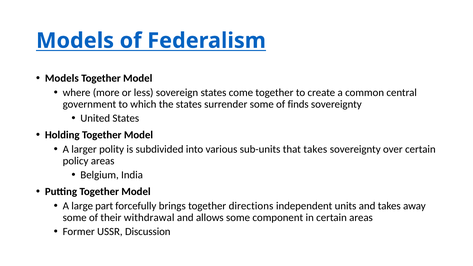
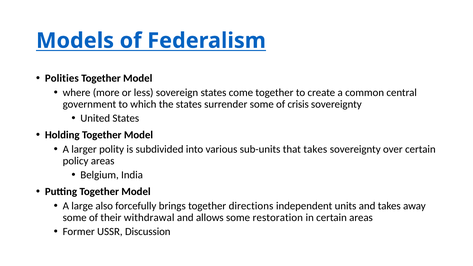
Models at (62, 78): Models -> Polities
finds: finds -> crisis
part: part -> also
component: component -> restoration
